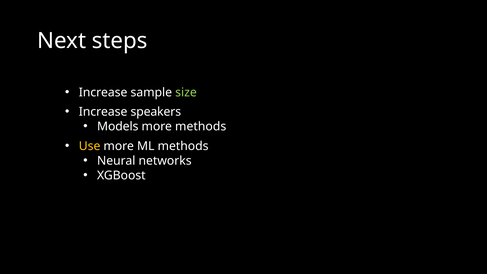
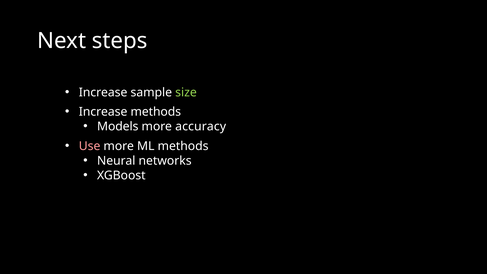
Increase speakers: speakers -> methods
more methods: methods -> accuracy
Use colour: yellow -> pink
